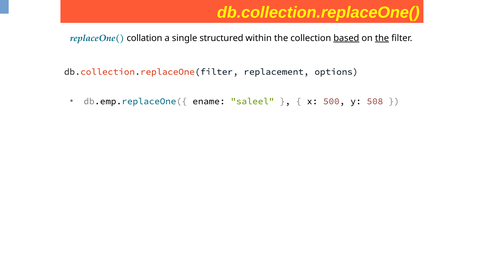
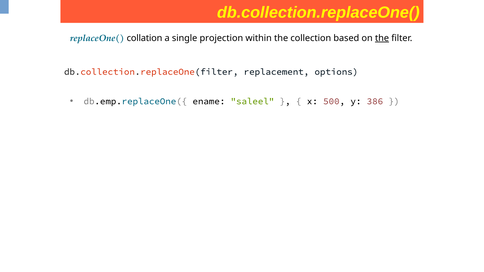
structured: structured -> projection
based underline: present -> none
508: 508 -> 386
